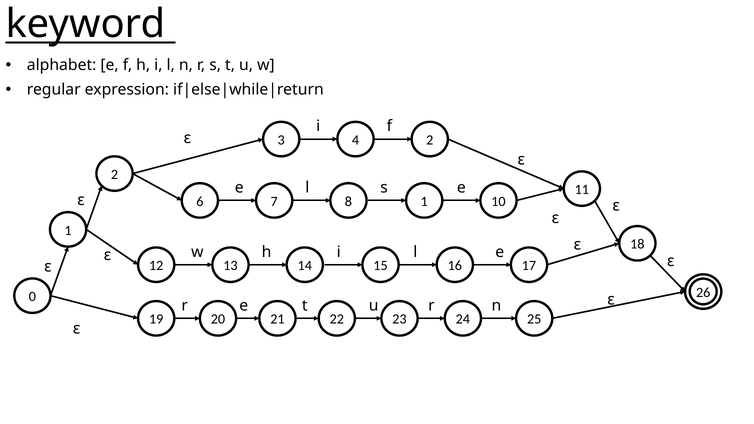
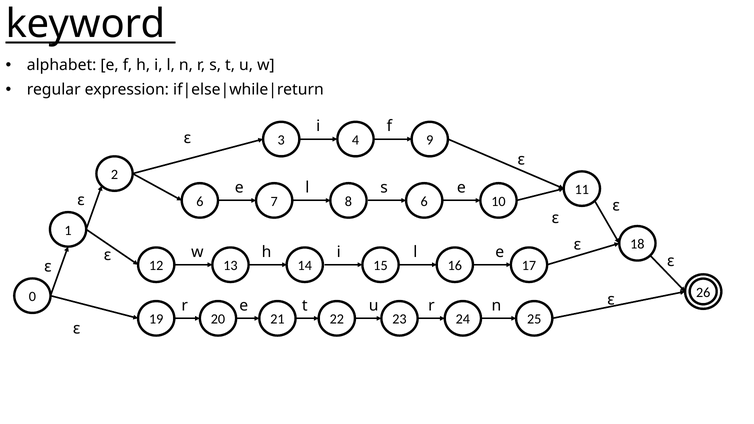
4 2: 2 -> 9
8 1: 1 -> 6
